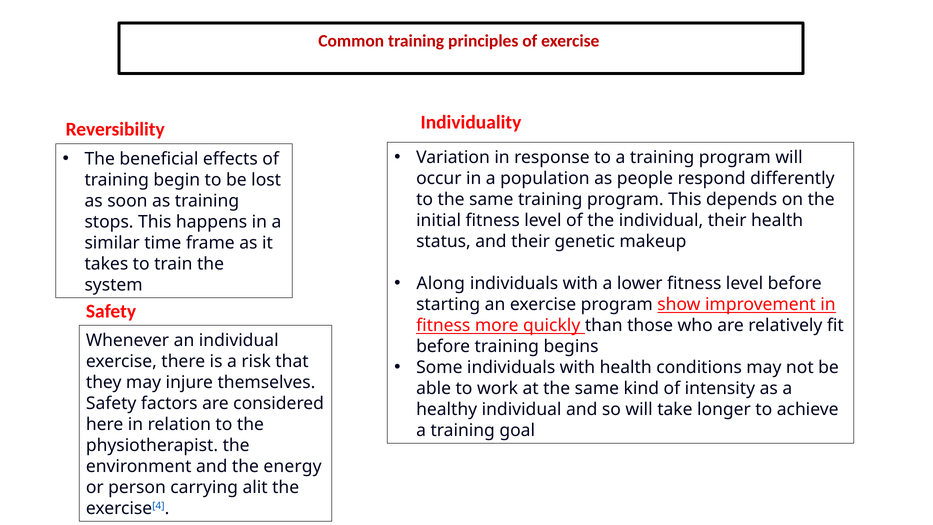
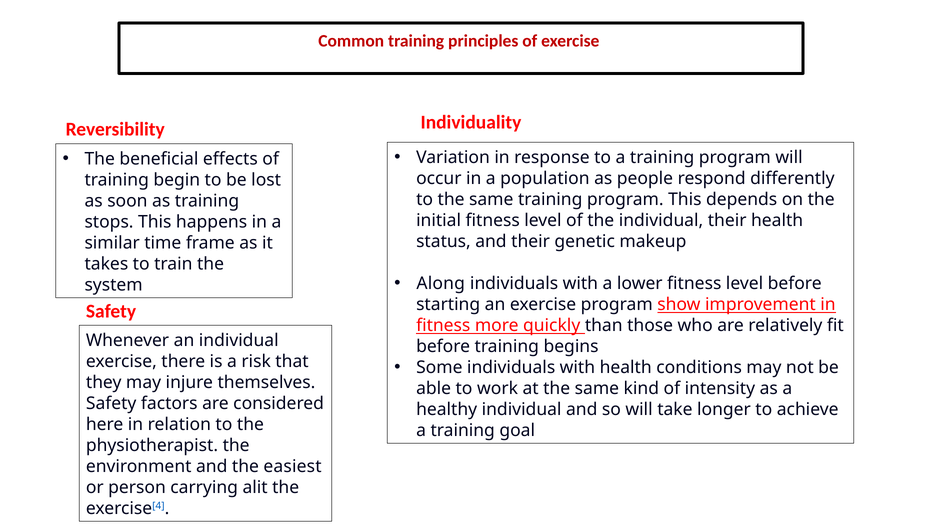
energy: energy -> easiest
